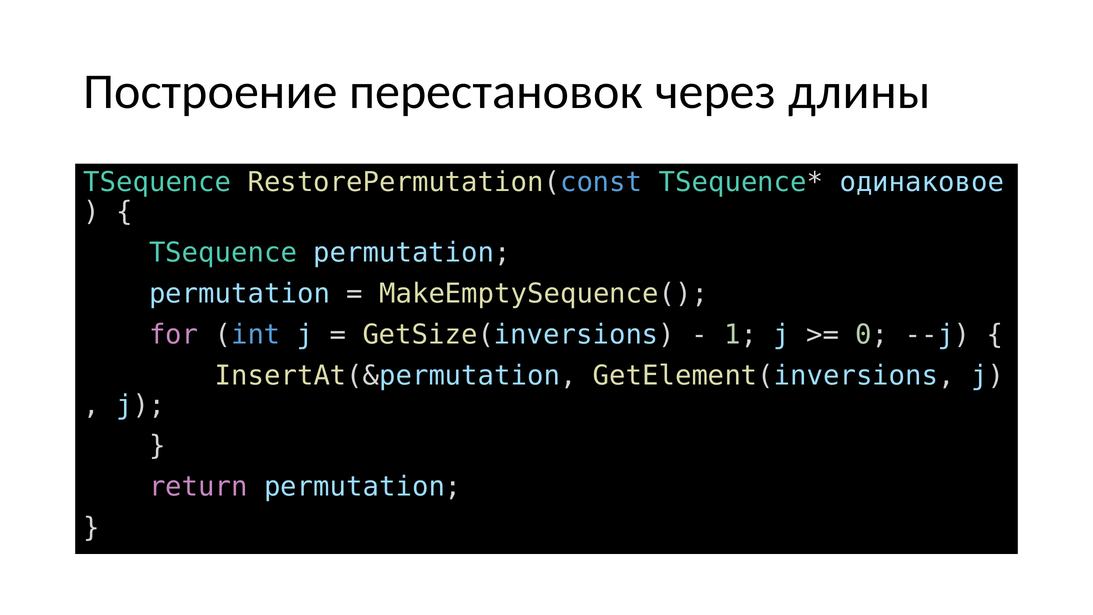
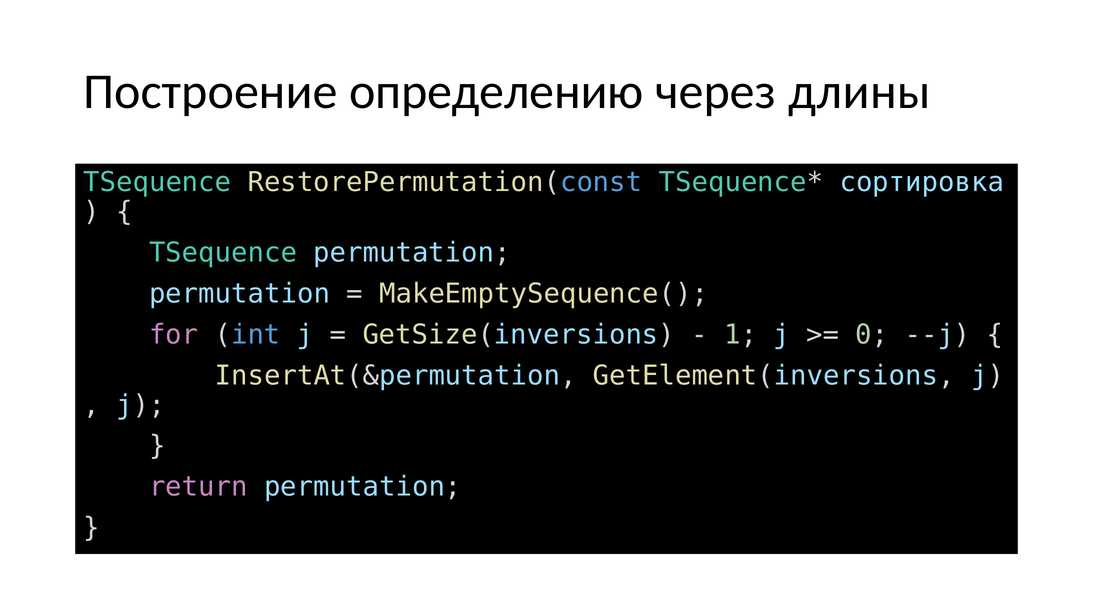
перестановок: перестановок -> определению
одинаковое: одинаковое -> сортировка
